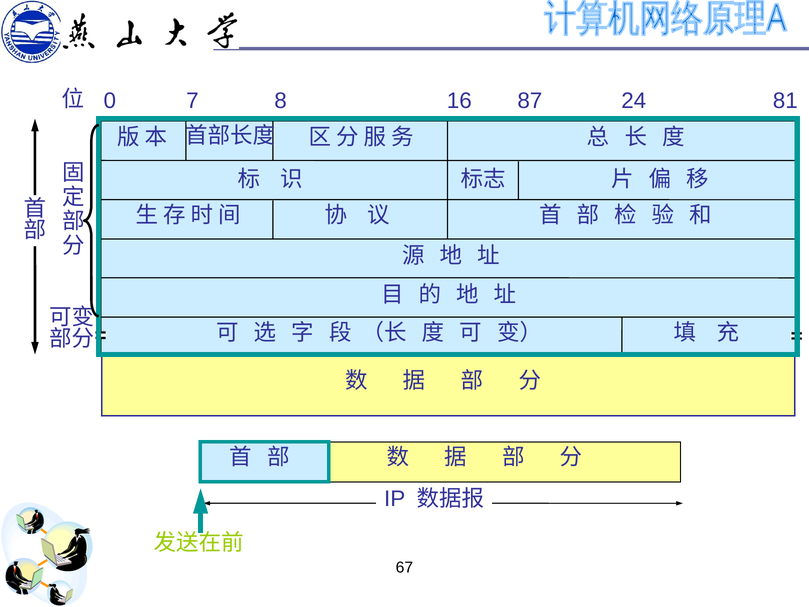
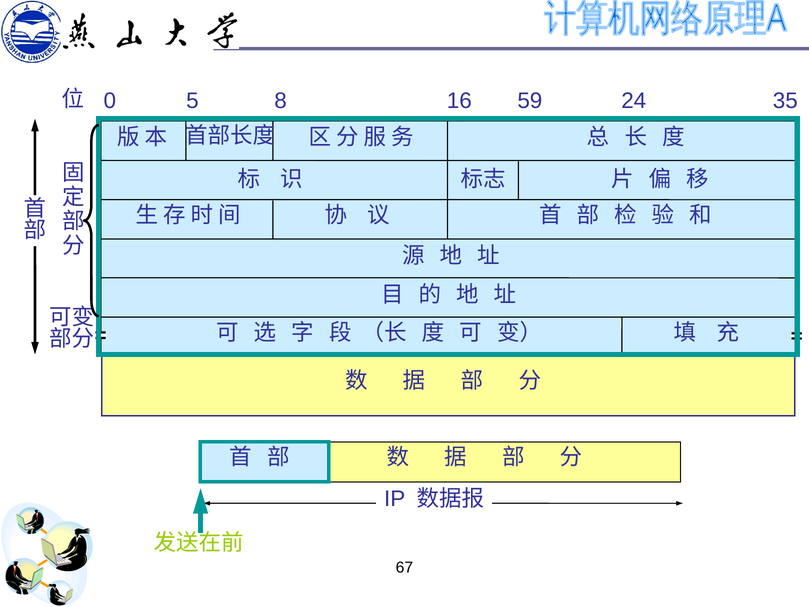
7: 7 -> 5
87: 87 -> 59
81: 81 -> 35
